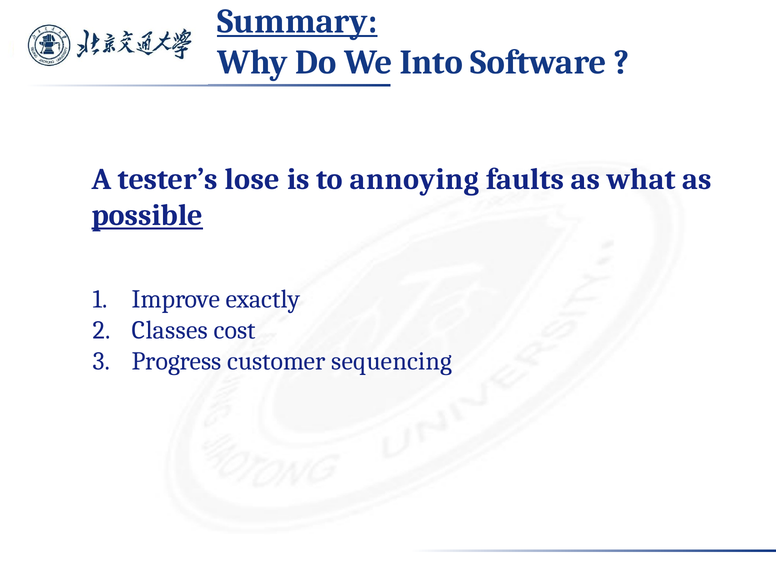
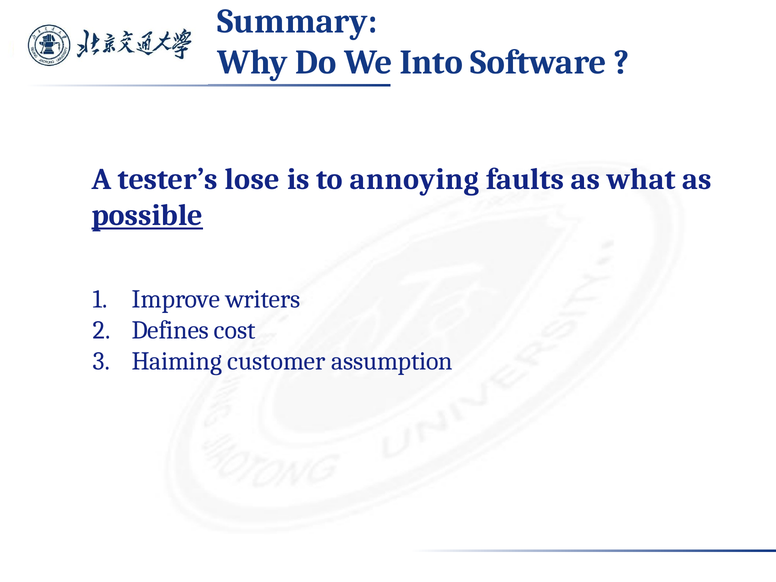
Summary underline: present -> none
exactly: exactly -> writers
Classes: Classes -> Defines
Progress: Progress -> Haiming
sequencing: sequencing -> assumption
